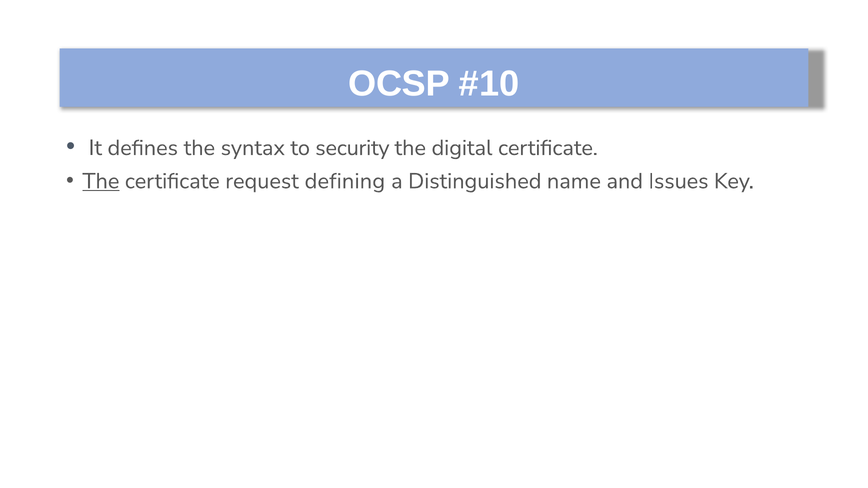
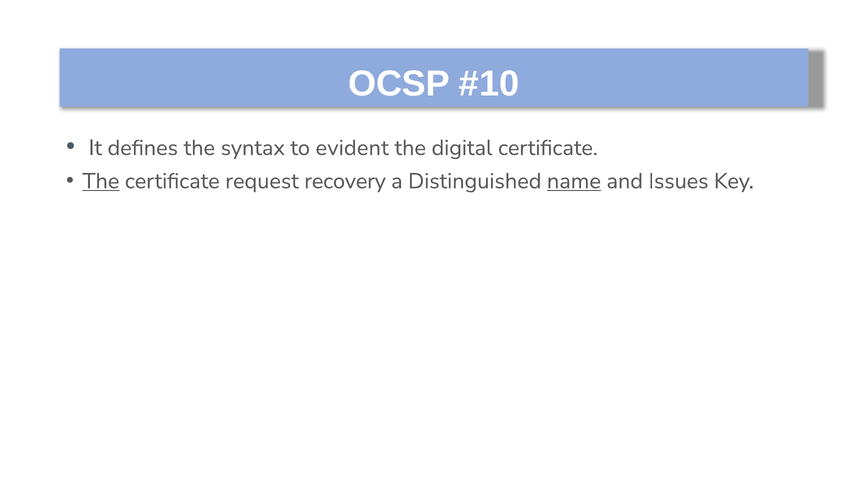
security: security -> evident
defining: defining -> recovery
name underline: none -> present
